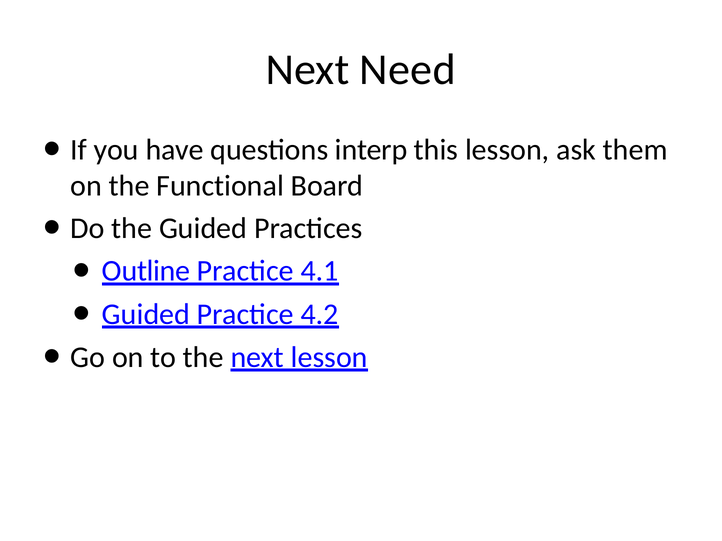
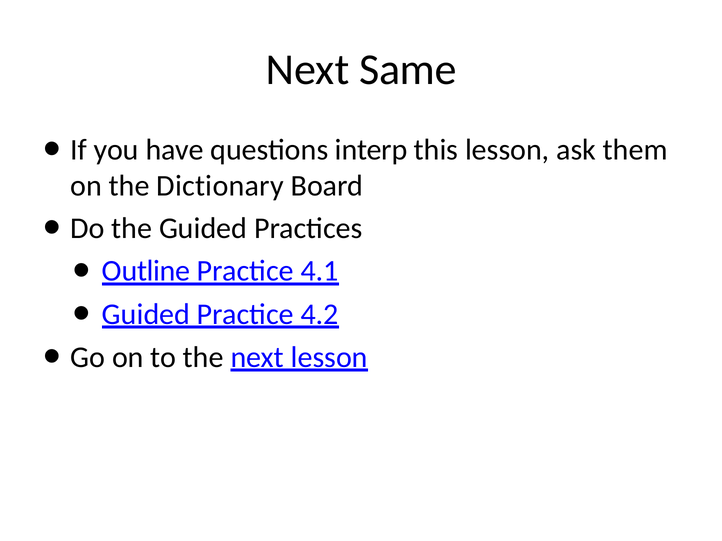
Need: Need -> Same
Functional: Functional -> Dictionary
